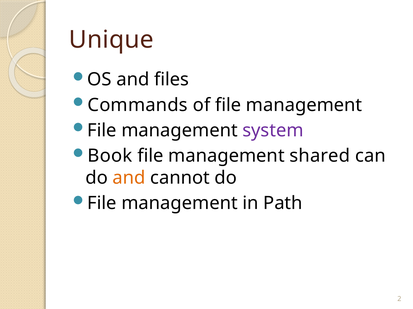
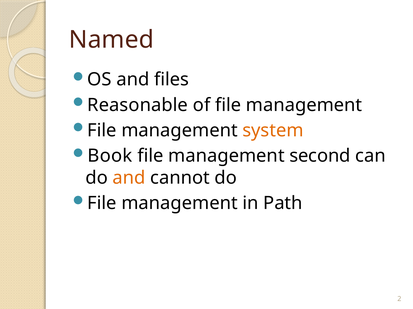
Unique: Unique -> Named
Commands: Commands -> Reasonable
system colour: purple -> orange
shared: shared -> second
